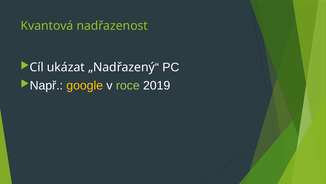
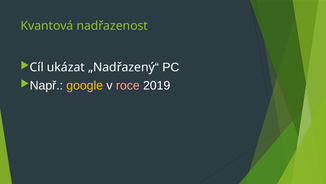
roce colour: light green -> pink
